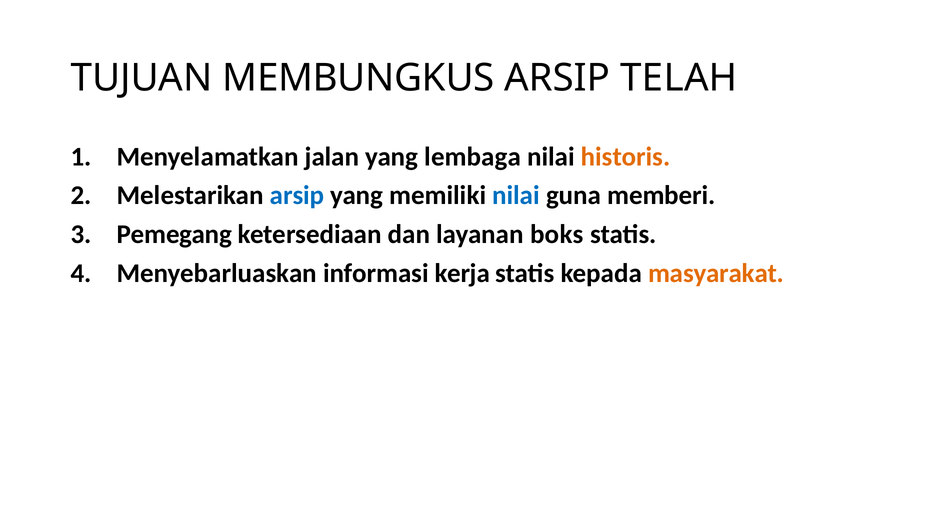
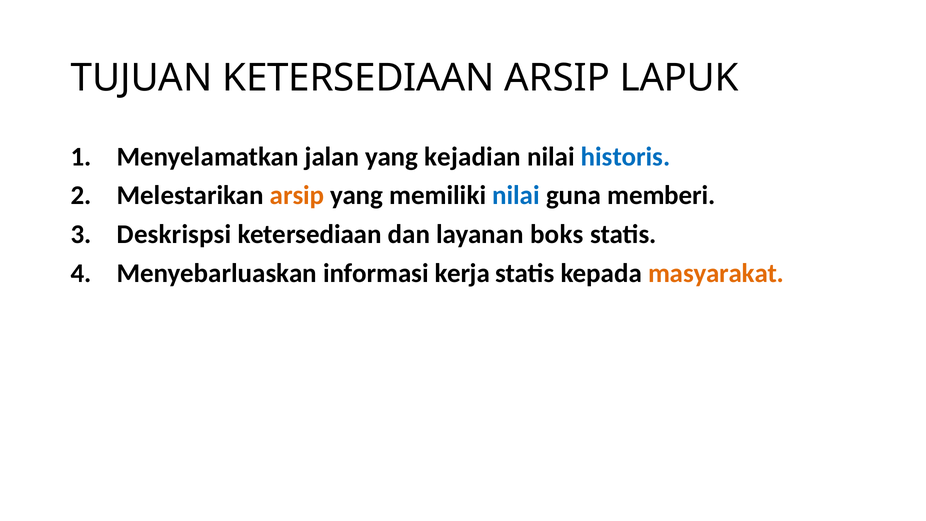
TUJUAN MEMBUNGKUS: MEMBUNGKUS -> KETERSEDIAAN
TELAH: TELAH -> LAPUK
lembaga: lembaga -> kejadian
historis colour: orange -> blue
arsip at (297, 195) colour: blue -> orange
Pemegang: Pemegang -> Deskrispsi
